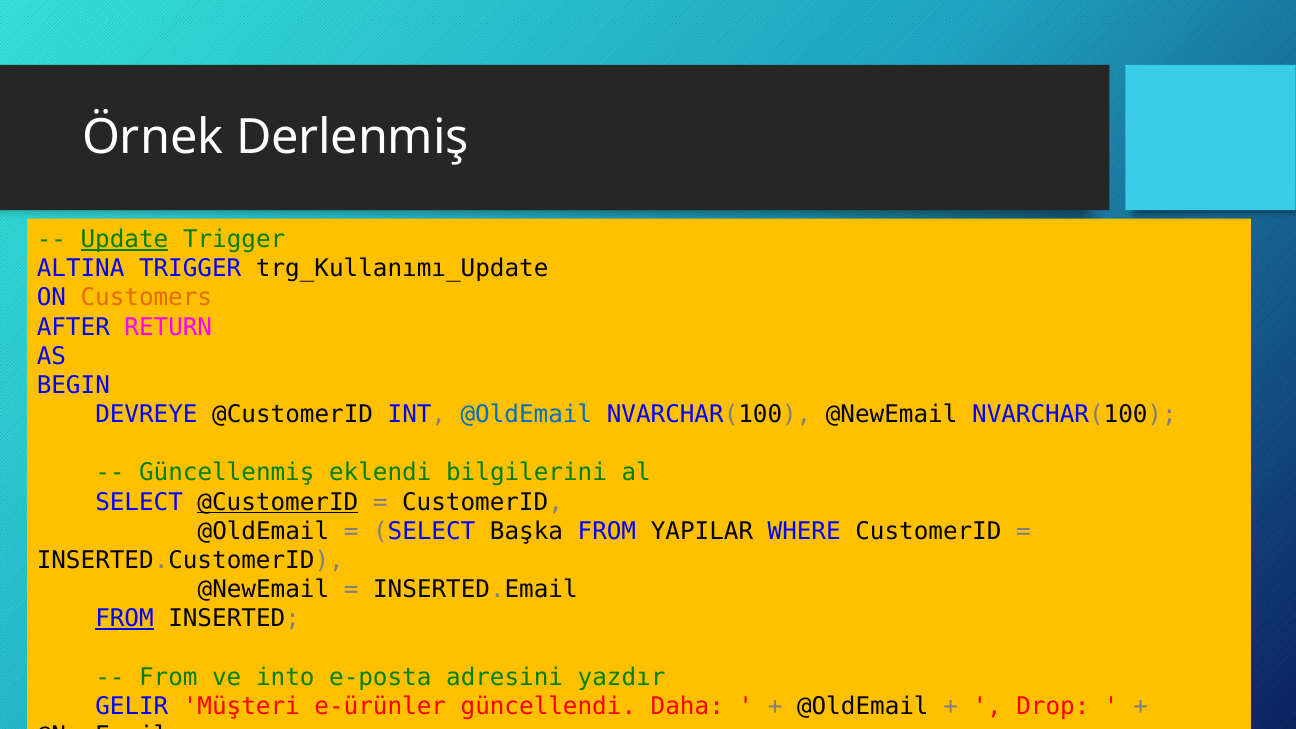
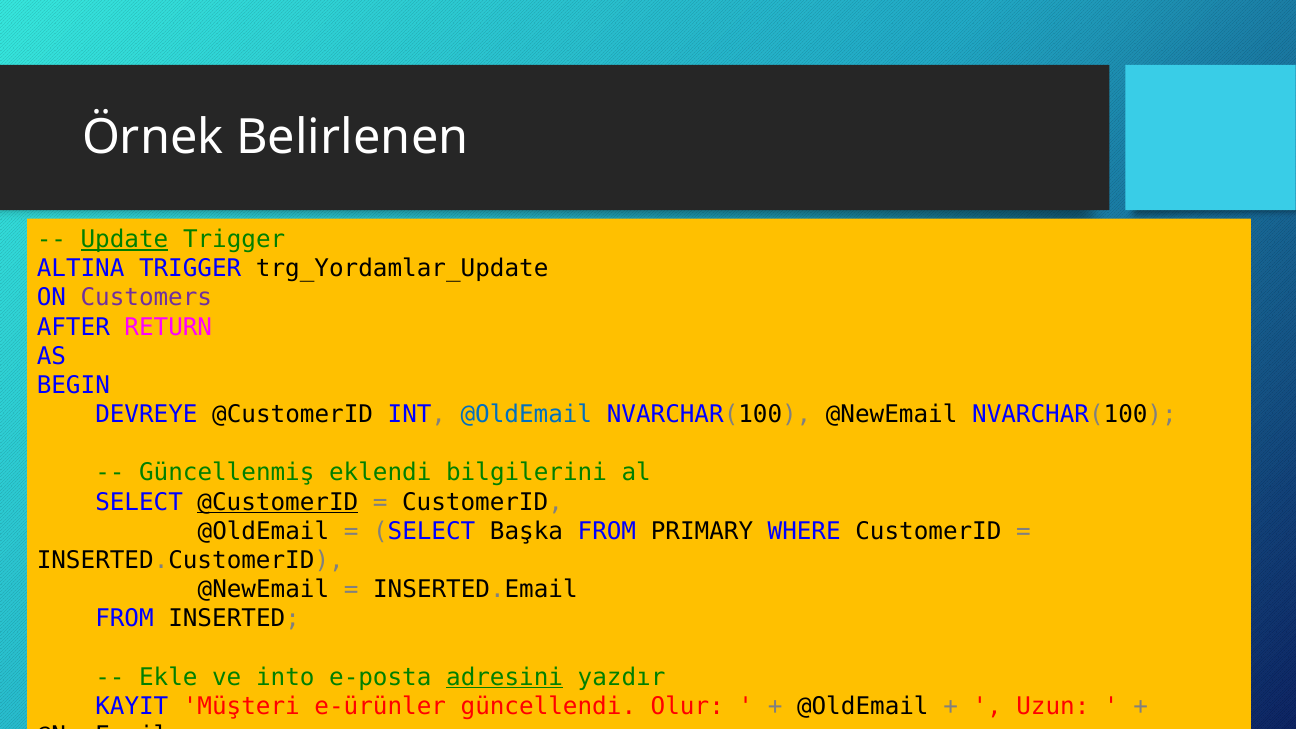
Derlenmiş: Derlenmiş -> Belirlenen
trg_Kullanımı_Update: trg_Kullanımı_Update -> trg_Yordamlar_Update
Customers colour: orange -> purple
YAPILAR: YAPILAR -> PRIMARY
FROM at (124, 619) underline: present -> none
From at (168, 677): From -> Ekle
adresini underline: none -> present
GELIR: GELIR -> KAYIT
Daha: Daha -> Olur
Drop: Drop -> Uzun
